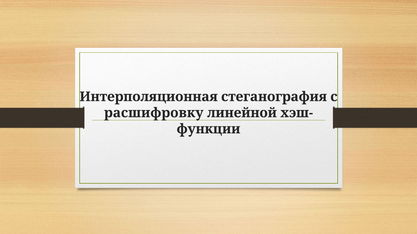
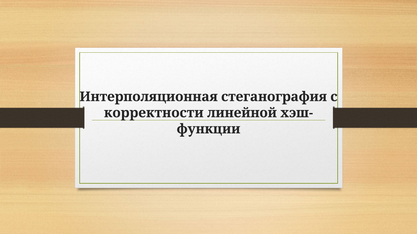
расшифровку: расшифровку -> корректности
